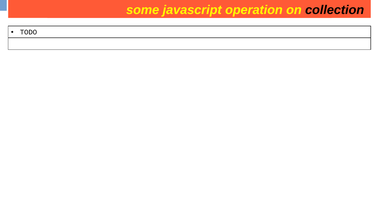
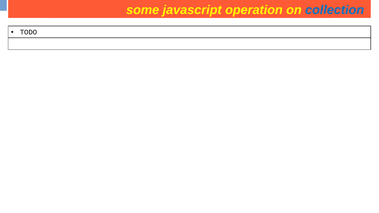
collection at (335, 10) colour: black -> blue
